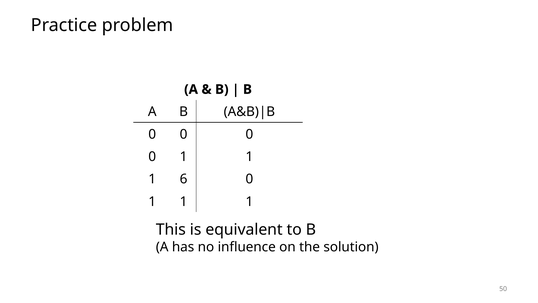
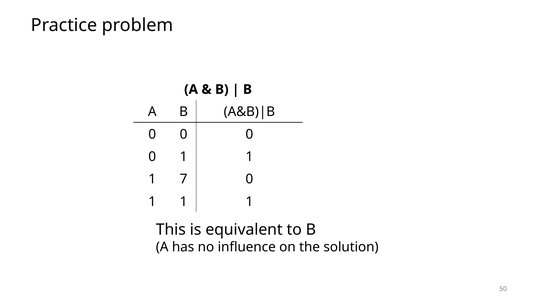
6: 6 -> 7
